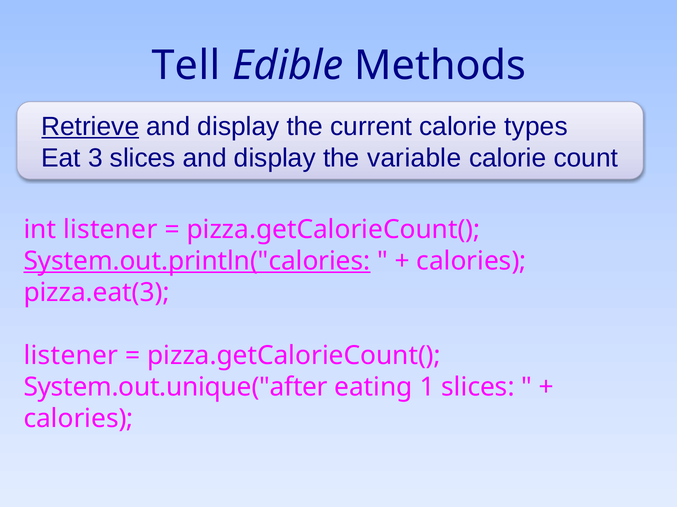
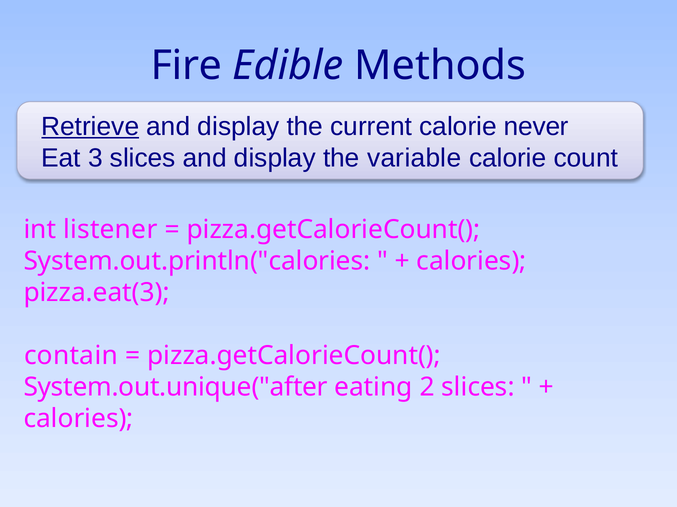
Tell: Tell -> Fire
types: types -> never
System.out.println("calories underline: present -> none
listener at (71, 356): listener -> contain
1: 1 -> 2
